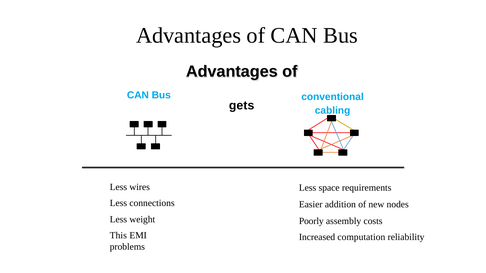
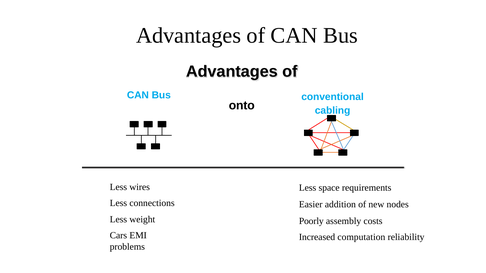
gets: gets -> onto
This: This -> Cars
